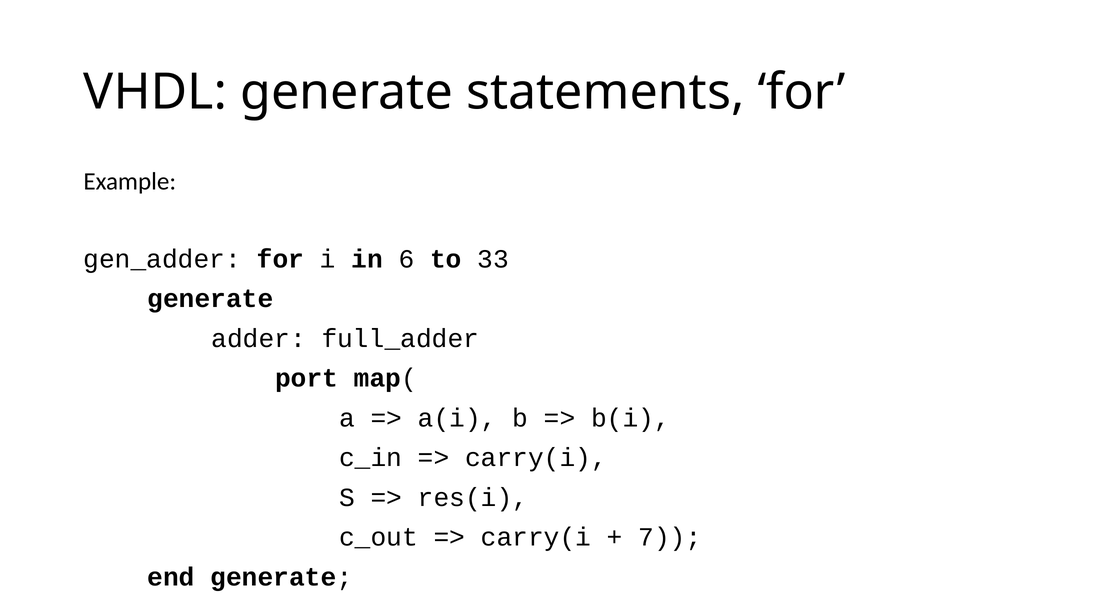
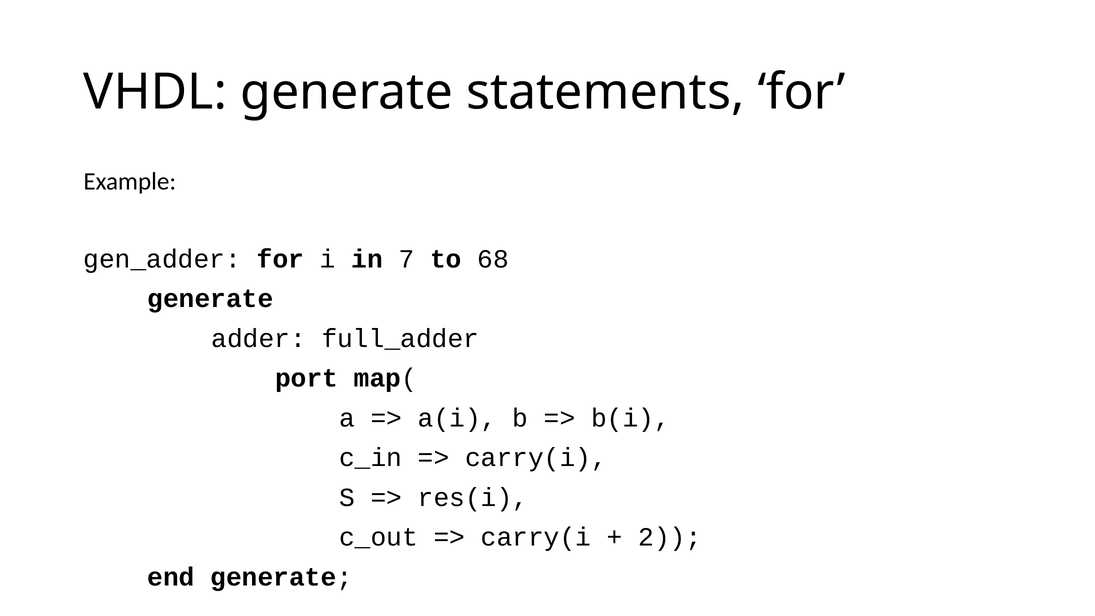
6: 6 -> 7
33: 33 -> 68
7: 7 -> 2
